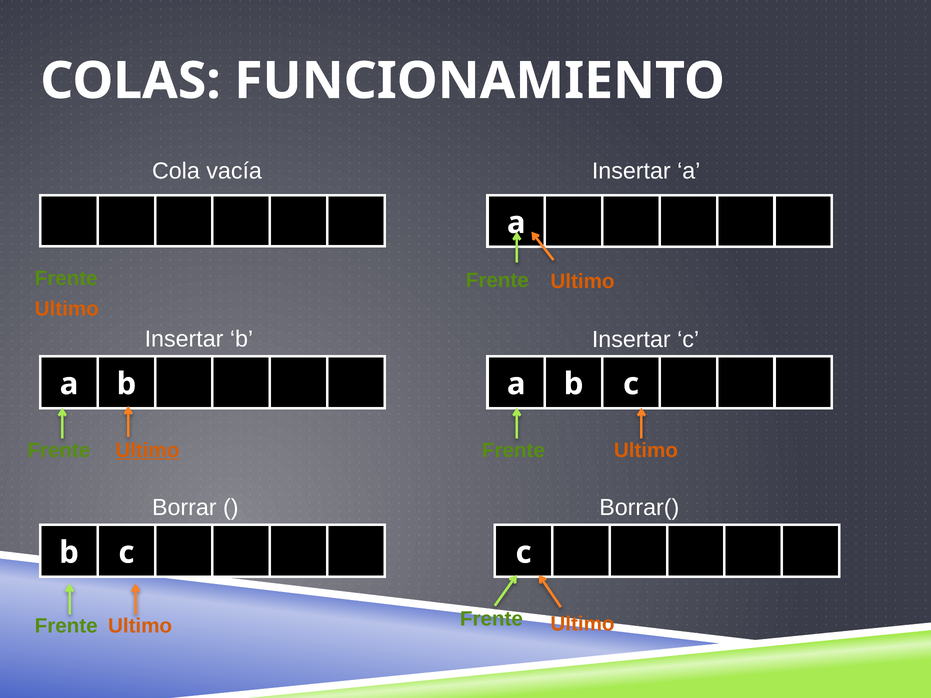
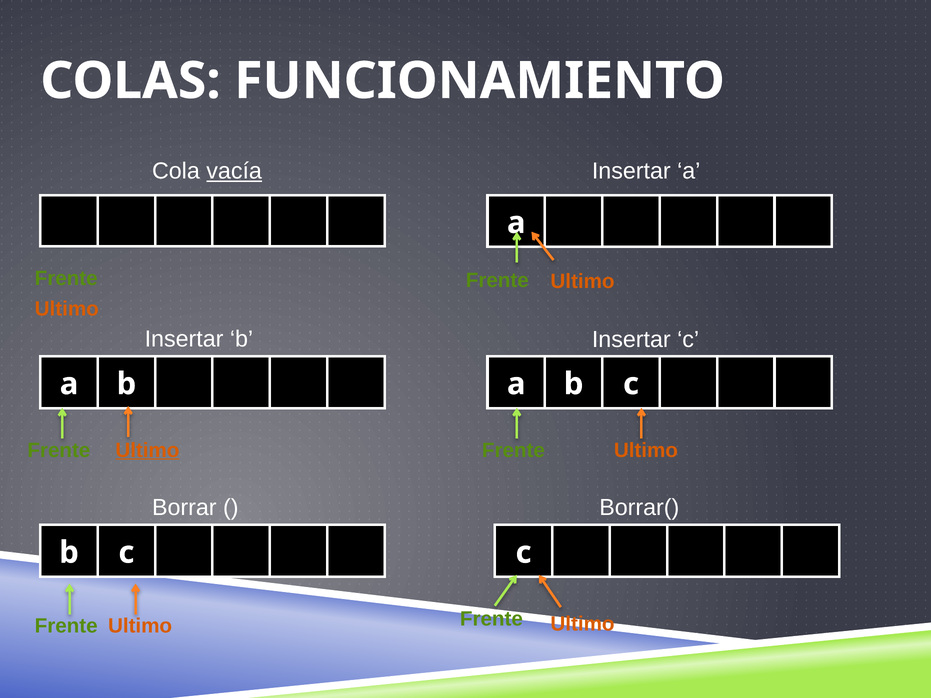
vacía underline: none -> present
